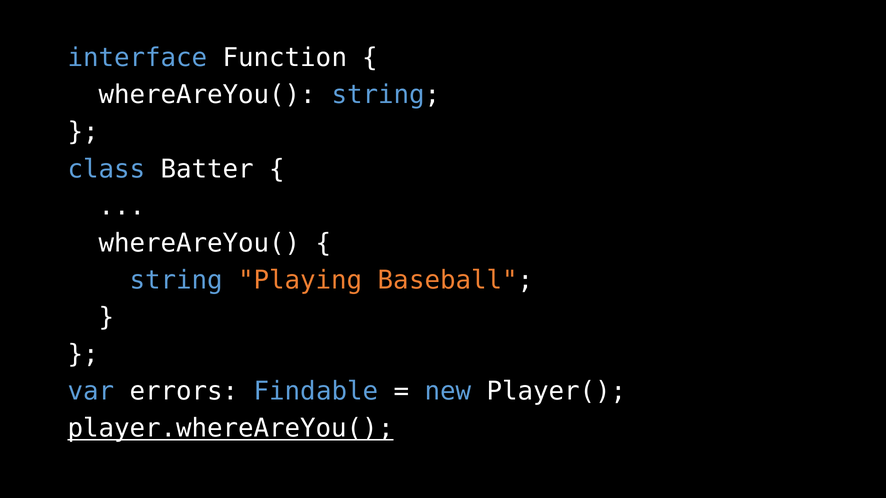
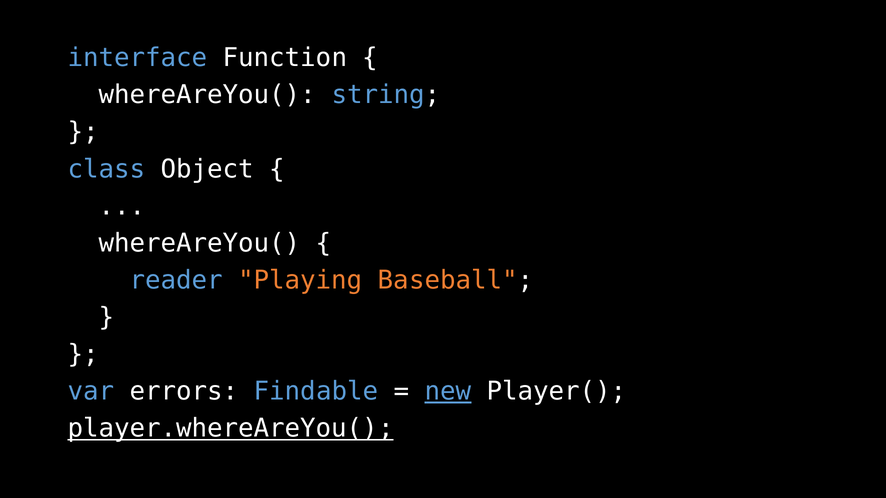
Batter: Batter -> Object
string at (176, 280): string -> reader
new underline: none -> present
